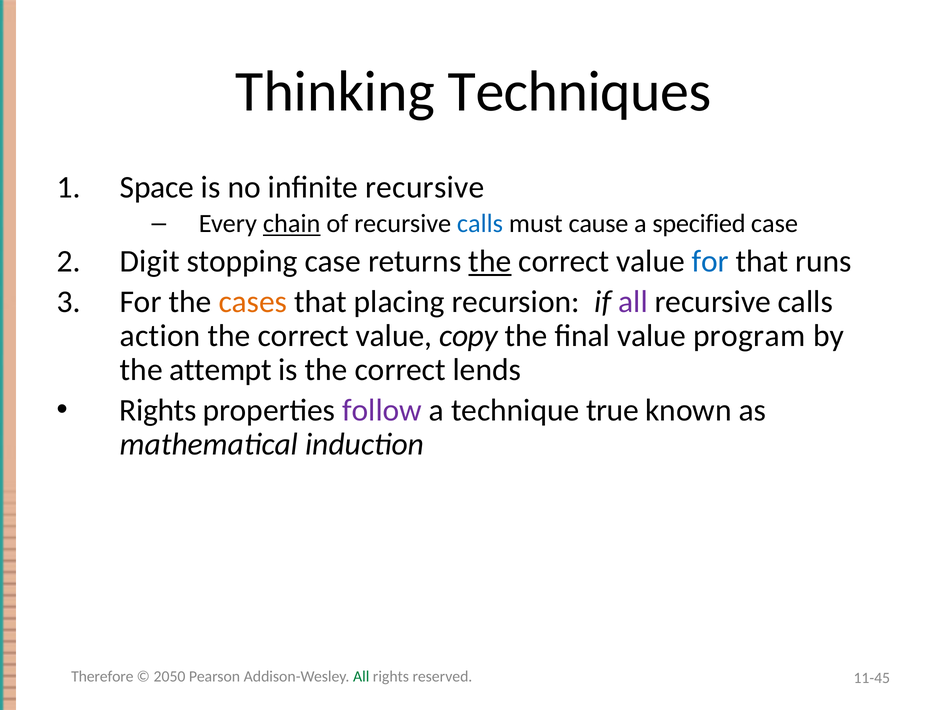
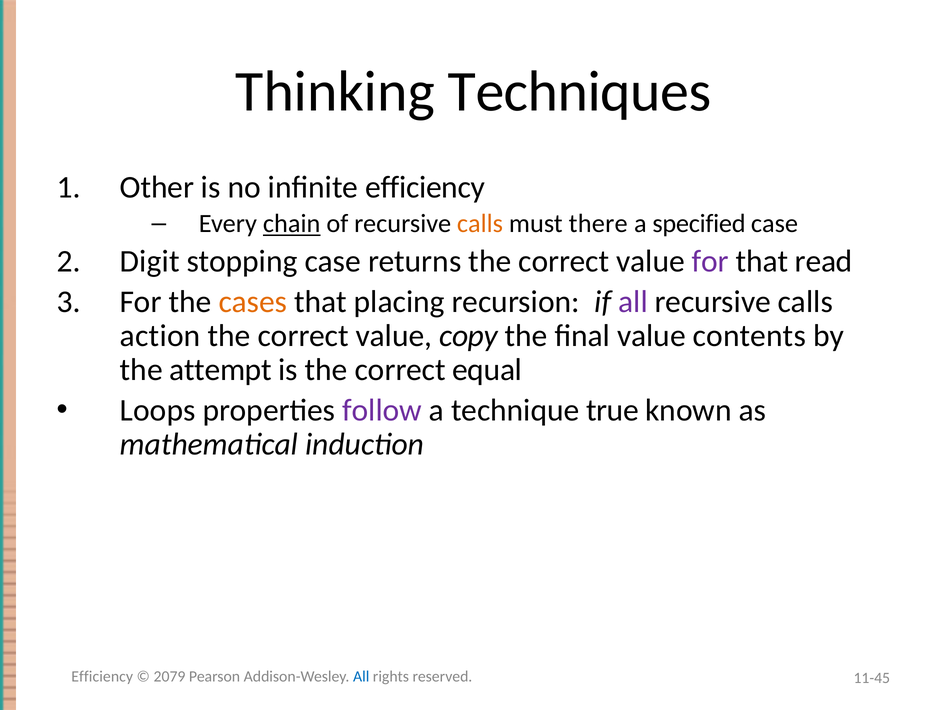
Space: Space -> Other
infinite recursive: recursive -> efficiency
calls at (480, 224) colour: blue -> orange
cause: cause -> there
the at (490, 261) underline: present -> none
for at (710, 261) colour: blue -> purple
runs: runs -> read
program: program -> contents
lends: lends -> equal
Rights at (158, 410): Rights -> Loops
Therefore at (102, 677): Therefore -> Efficiency
2050: 2050 -> 2079
All at (361, 677) colour: green -> blue
